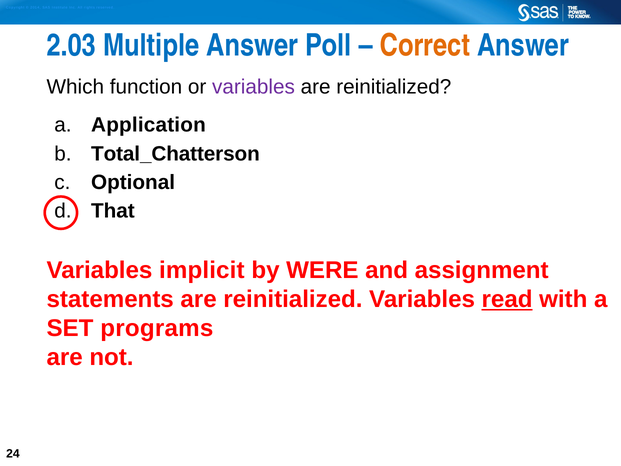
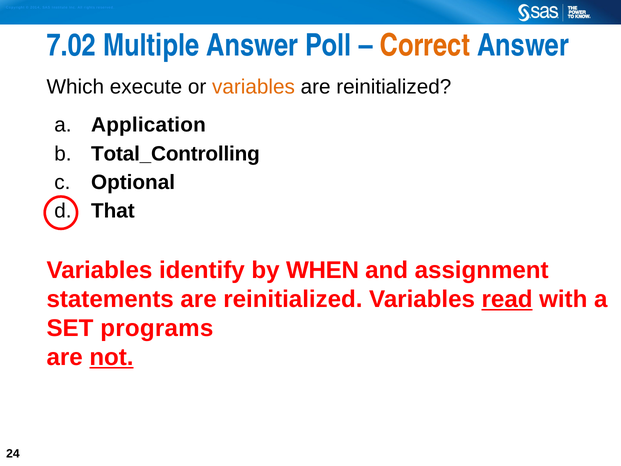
2.03: 2.03 -> 7.02
function: function -> execute
variables at (253, 87) colour: purple -> orange
Total_Chatterson: Total_Chatterson -> Total_Controlling
implicit: implicit -> identify
WERE: WERE -> WHEN
not underline: none -> present
